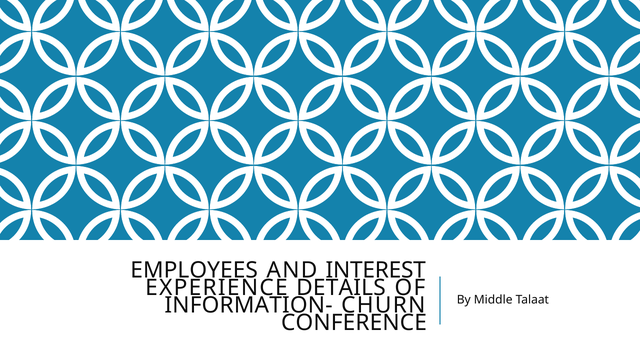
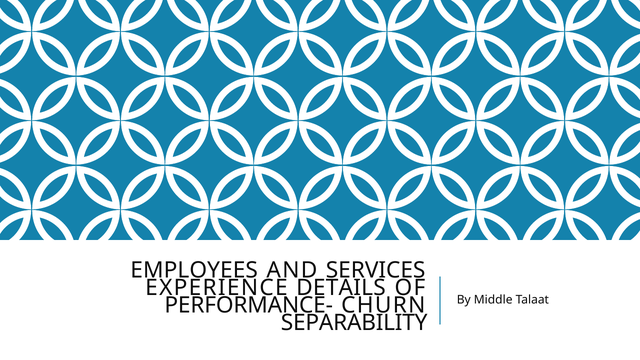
INTEREST: INTEREST -> SERVICES
INFORMATION-: INFORMATION- -> PERFORMANCE-
CONFERENCE: CONFERENCE -> SEPARABILITY
